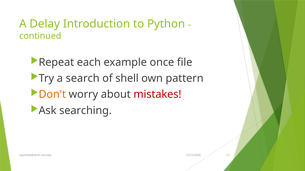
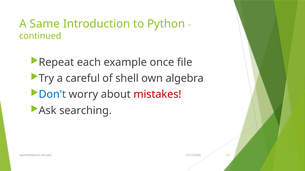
Delay: Delay -> Same
search: search -> careful
pattern: pattern -> algebra
Don't colour: orange -> blue
